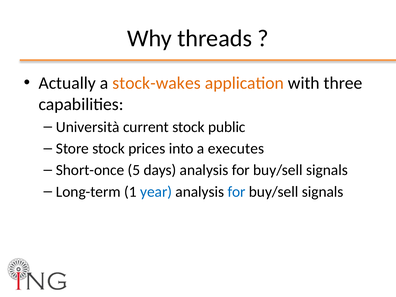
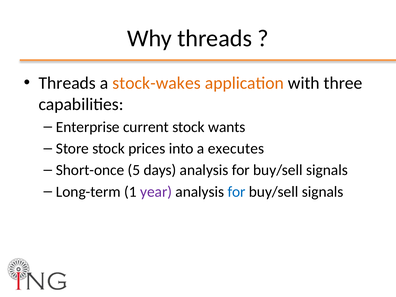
Actually at (67, 83): Actually -> Threads
Università: Università -> Enterprise
public: public -> wants
year colour: blue -> purple
